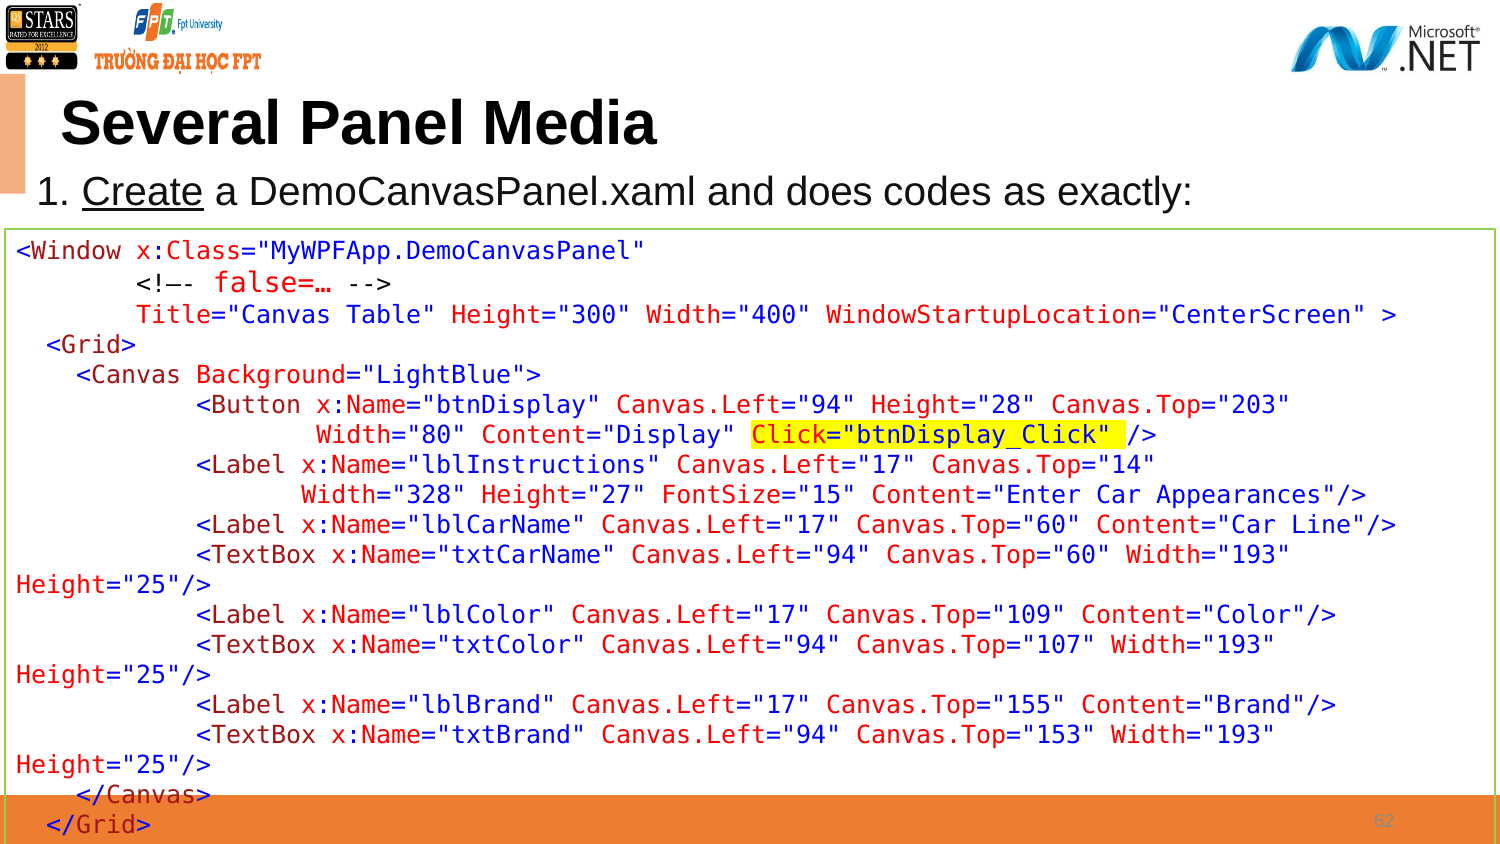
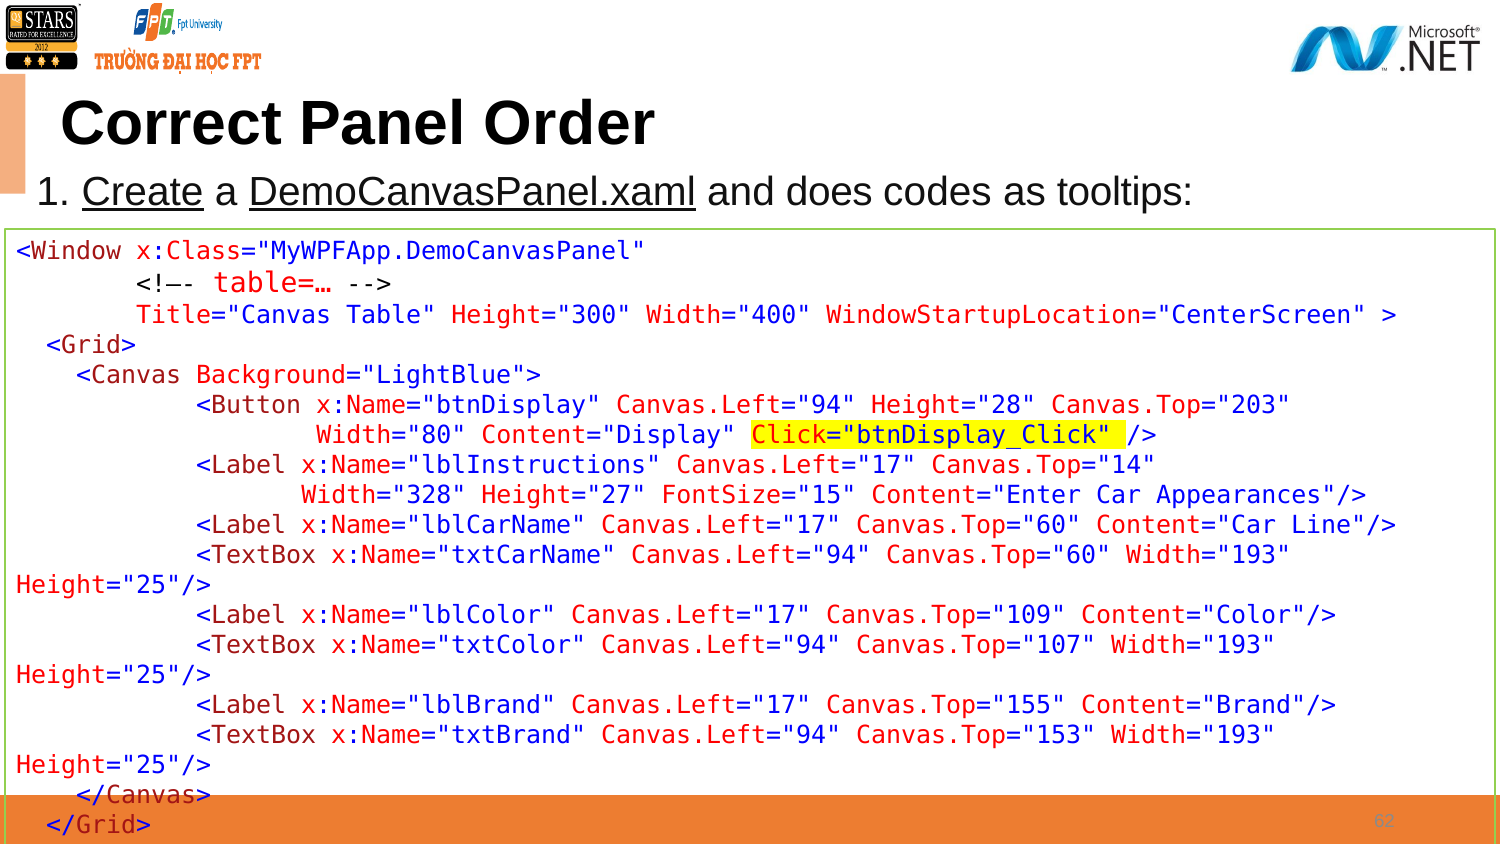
Several: Several -> Correct
Media: Media -> Order
DemoCanvasPanel.xaml underline: none -> present
exactly: exactly -> tooltips
false=…: false=… -> table=…
